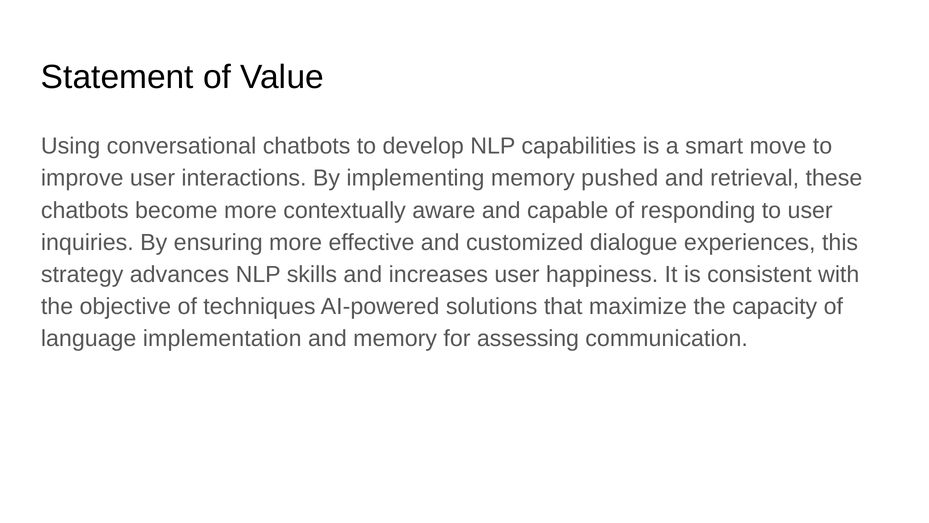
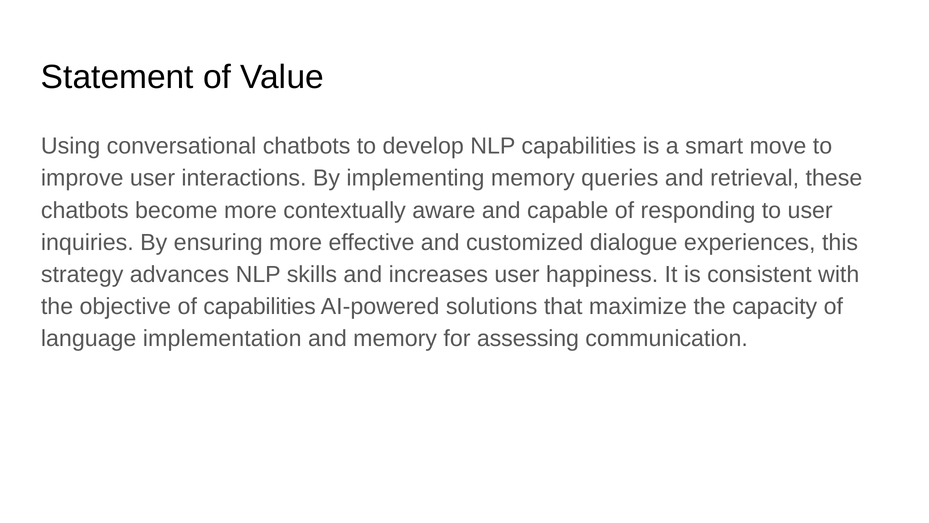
pushed: pushed -> queries
of techniques: techniques -> capabilities
